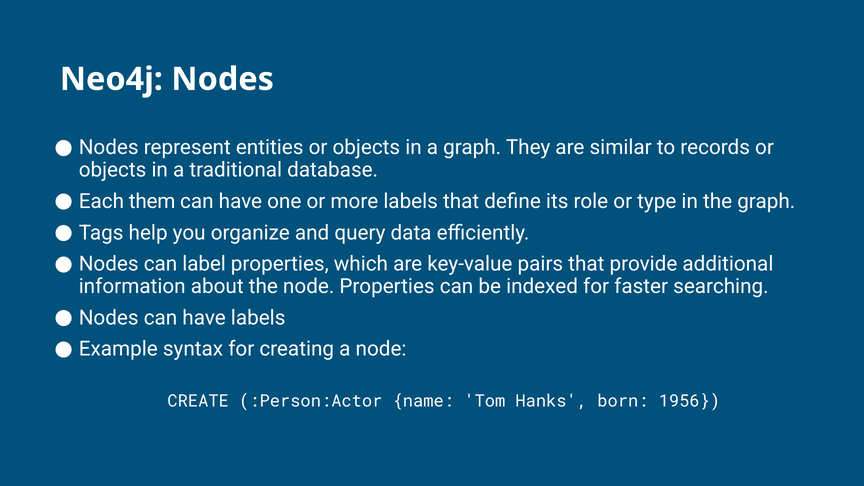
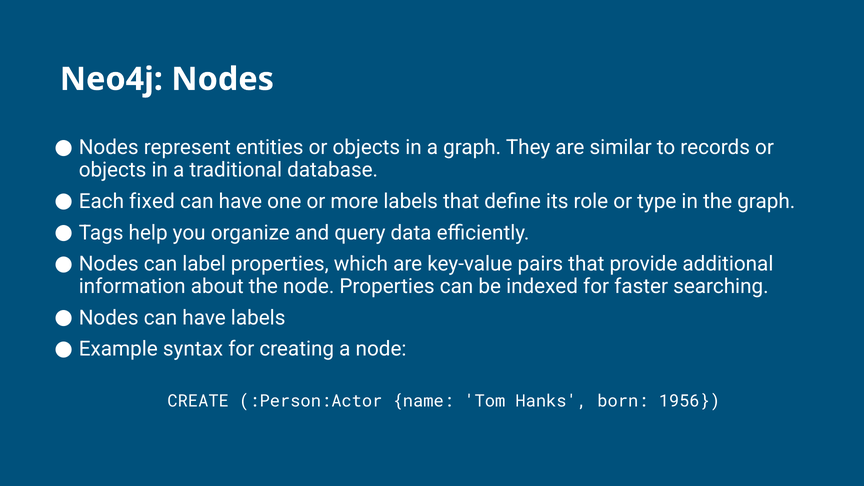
them: them -> fixed
